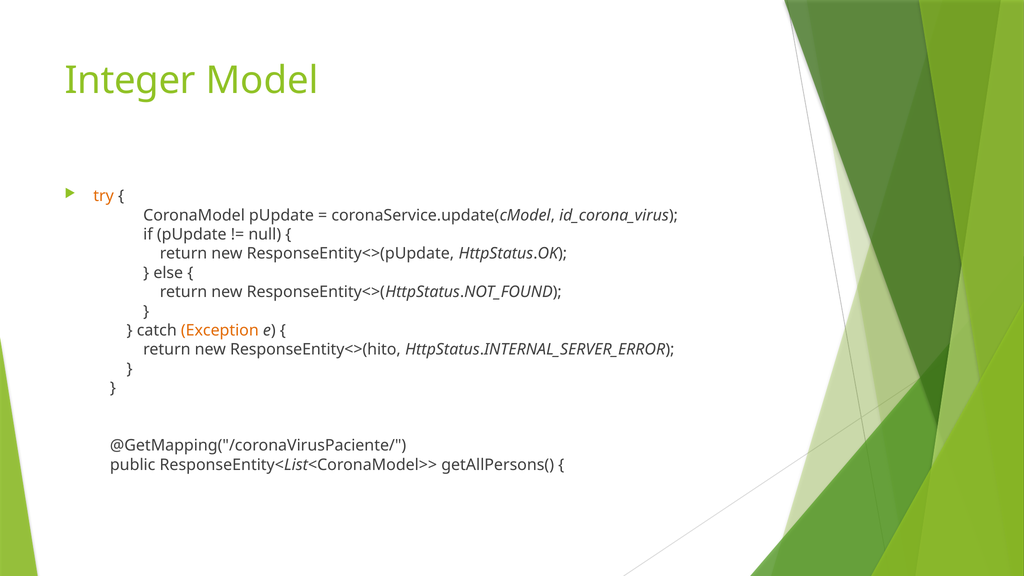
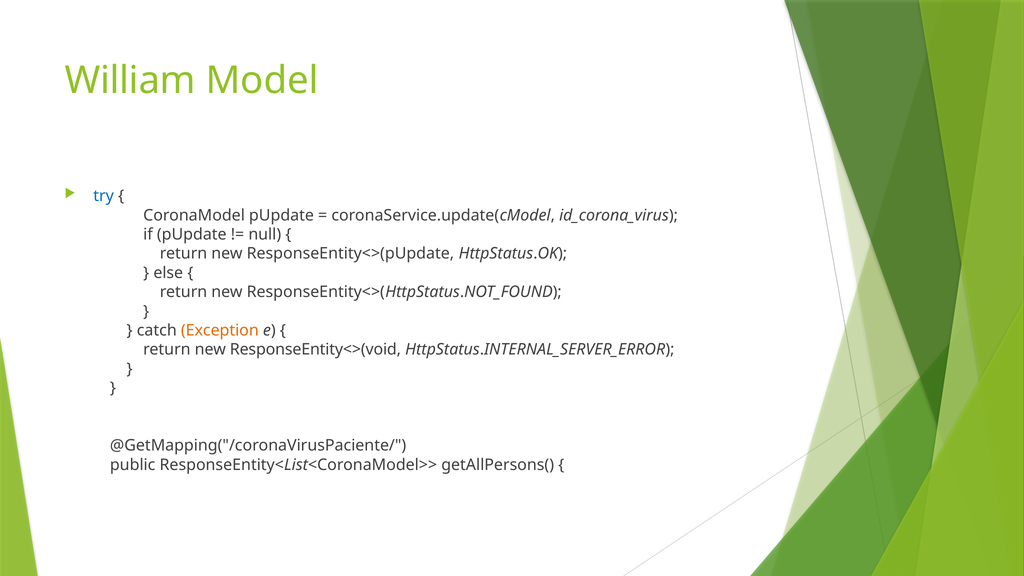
Integer: Integer -> William
try colour: orange -> blue
ResponseEntity<>(hito: ResponseEntity<>(hito -> ResponseEntity<>(void
